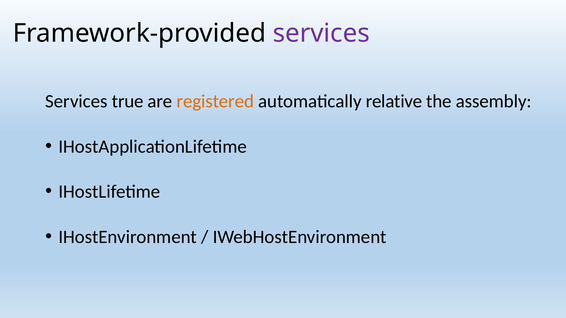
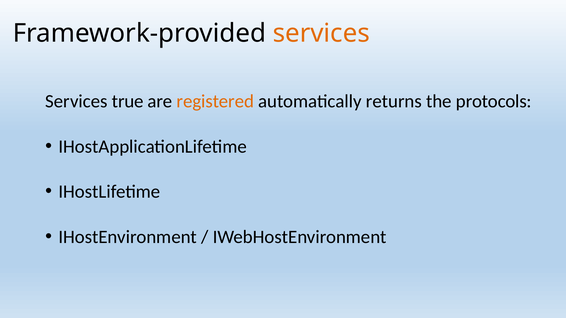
services at (321, 33) colour: purple -> orange
relative: relative -> returns
assembly: assembly -> protocols
